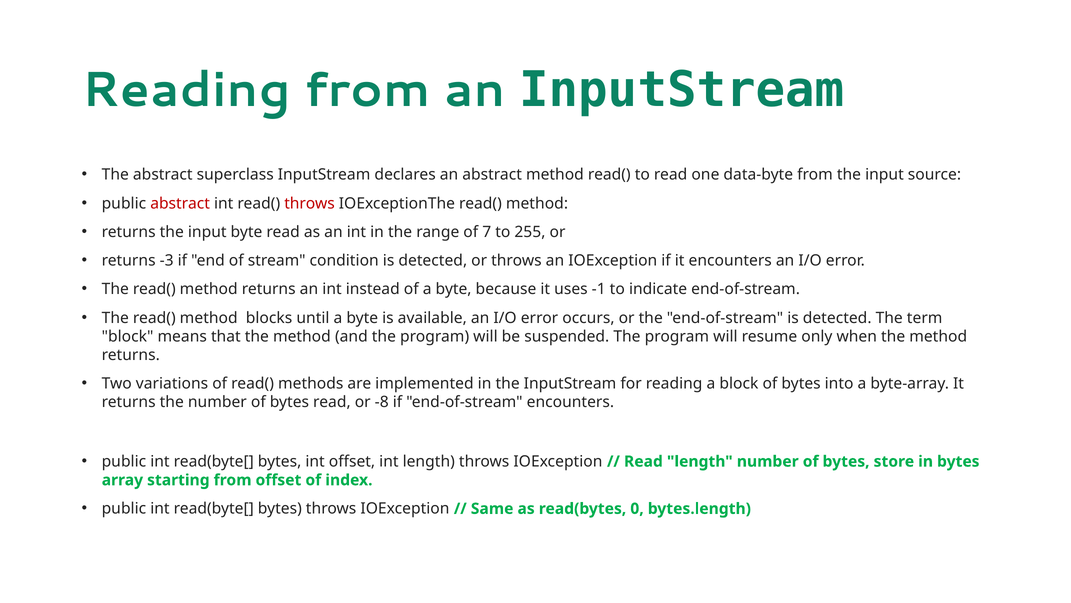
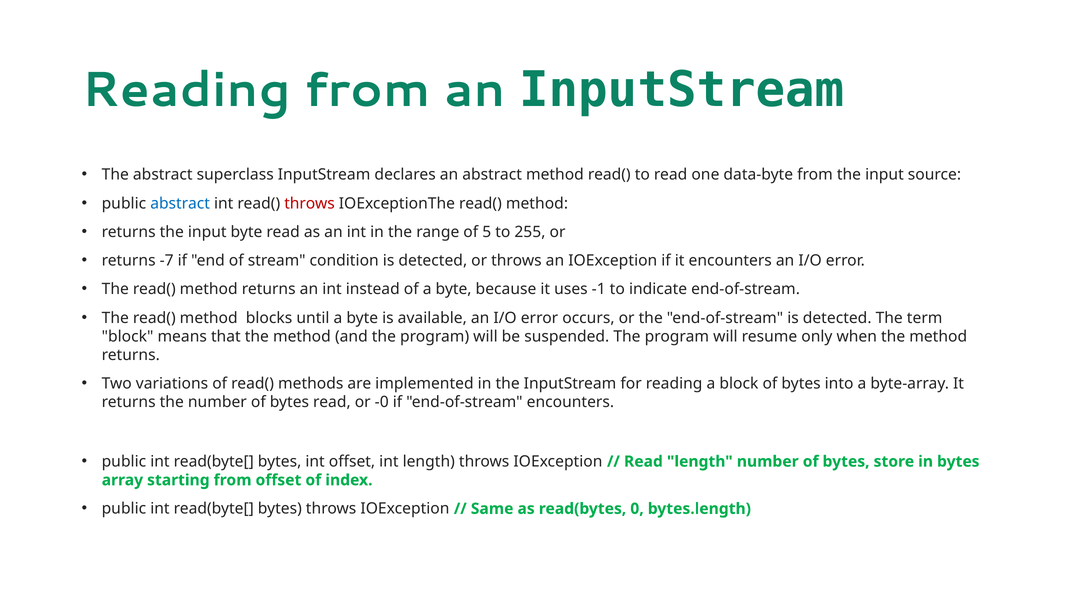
abstract at (180, 203) colour: red -> blue
7: 7 -> 5
-3: -3 -> -7
-8: -8 -> -0
